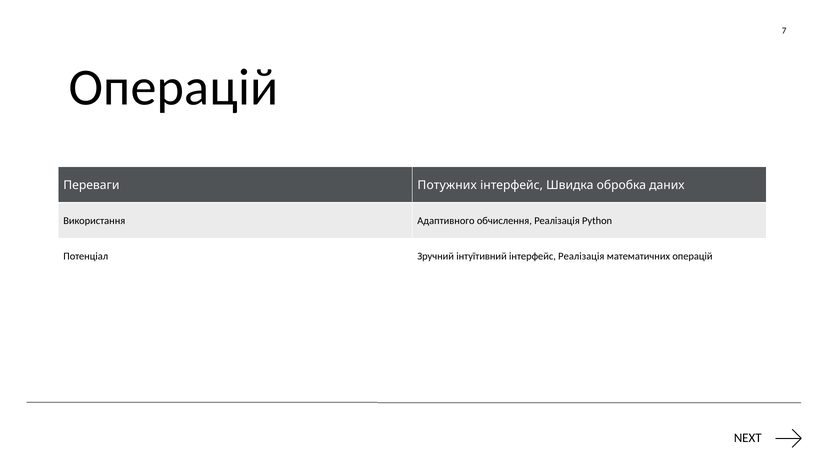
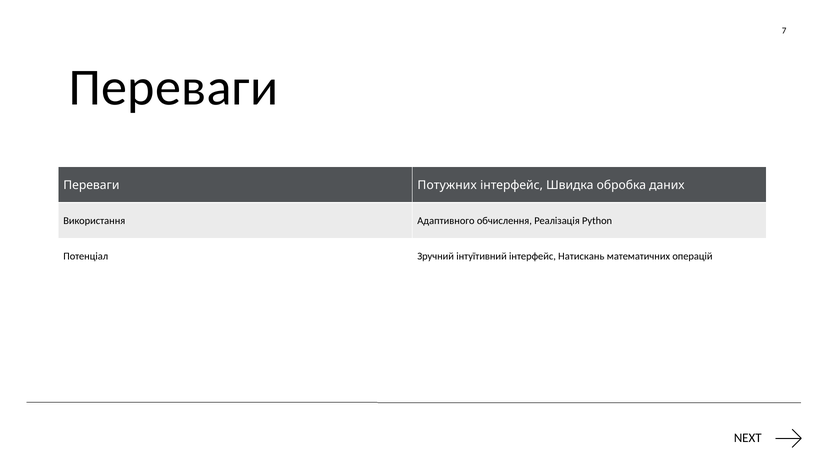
Операцій at (173, 87): Операцій -> Переваги
інтерфейс Реалізація: Реалізація -> Натискань
